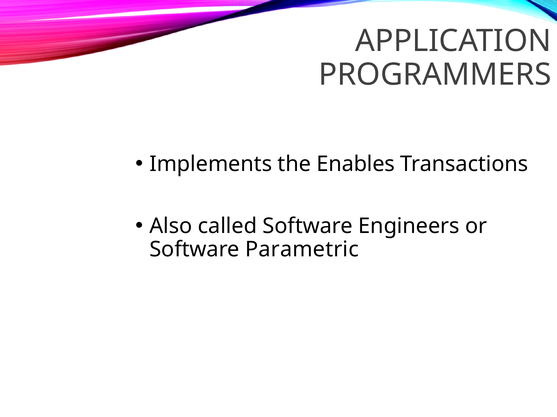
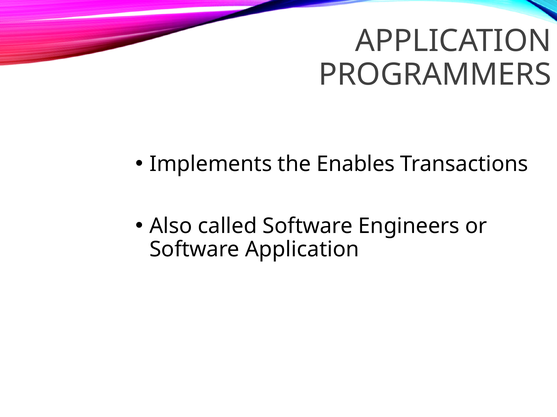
Software Parametric: Parametric -> Application
